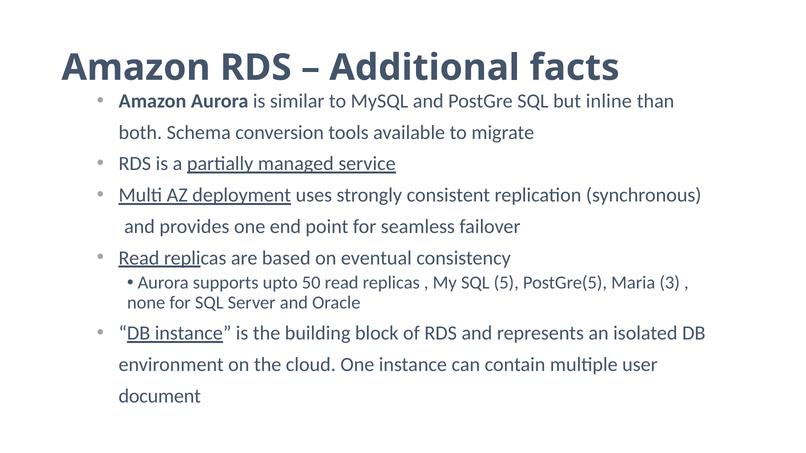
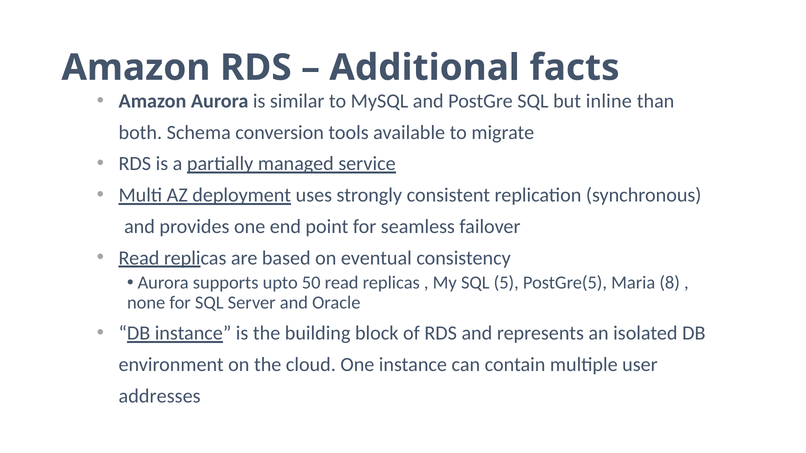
3: 3 -> 8
document: document -> addresses
